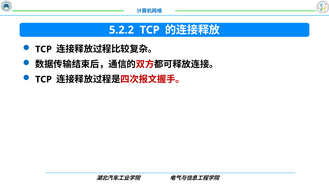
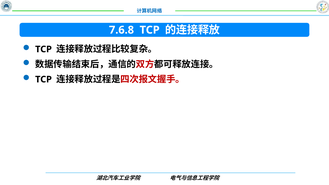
5.2.2: 5.2.2 -> 7.6.8
